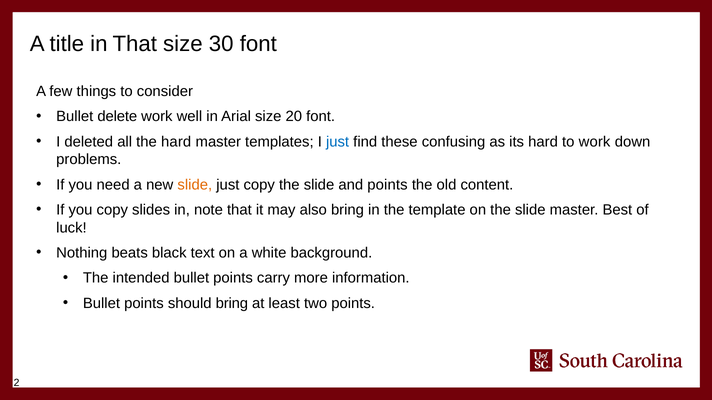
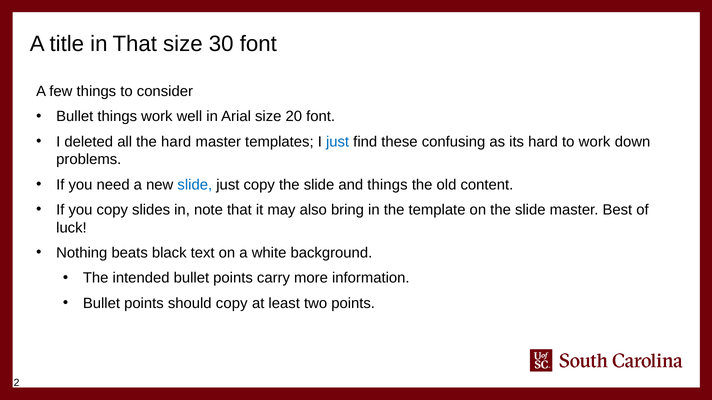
Bullet delete: delete -> things
slide at (195, 185) colour: orange -> blue
and points: points -> things
should bring: bring -> copy
